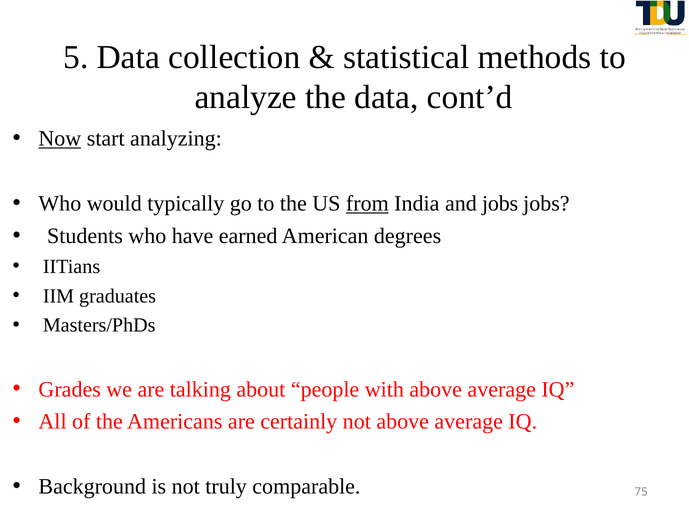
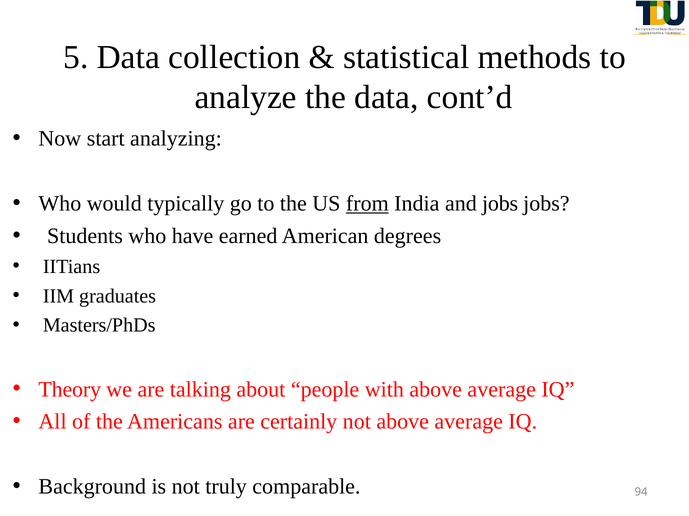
Now underline: present -> none
Grades: Grades -> Theory
75: 75 -> 94
